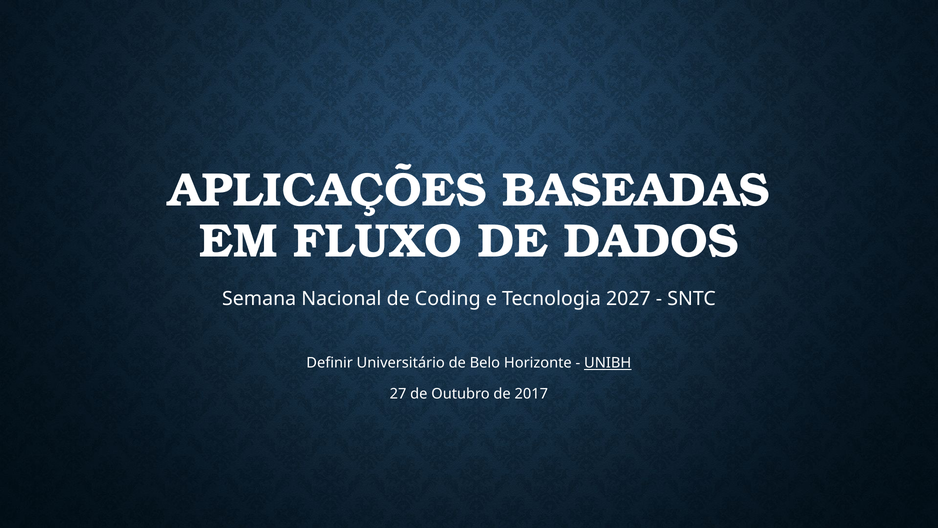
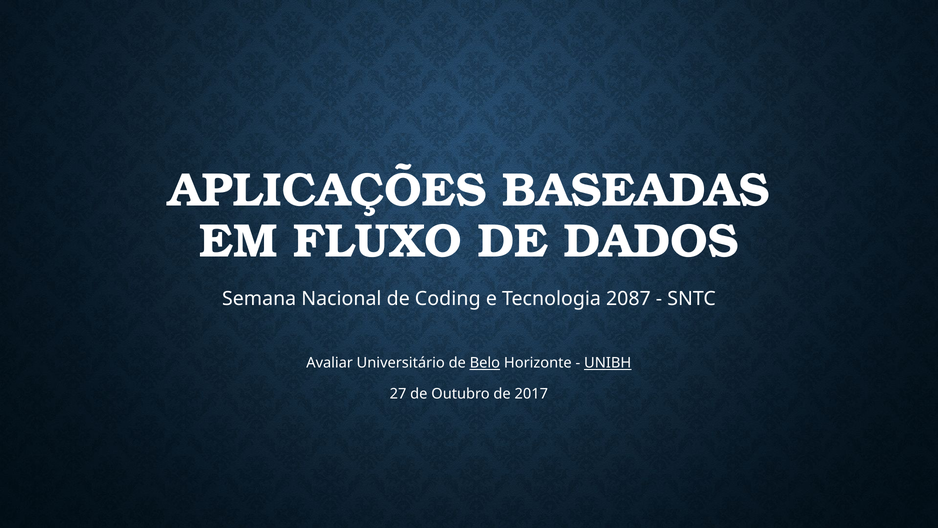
2027: 2027 -> 2087
Definir: Definir -> Avaliar
Belo underline: none -> present
